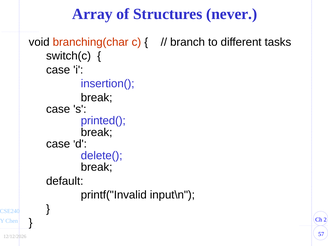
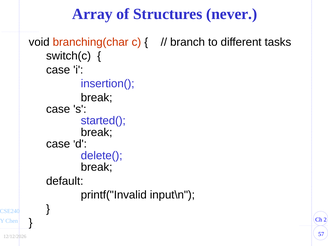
printed(: printed( -> started(
